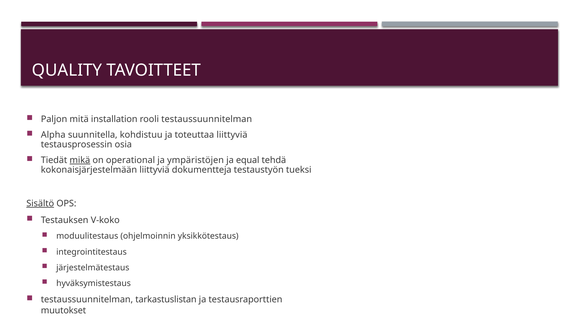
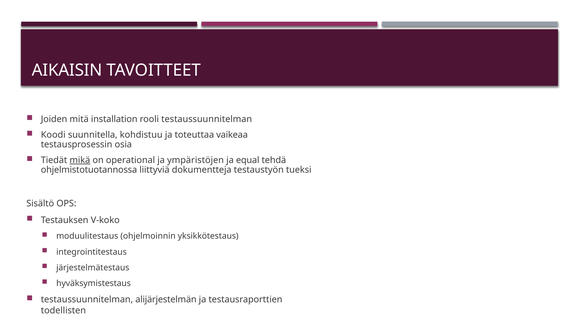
QUALITY: QUALITY -> AIKAISIN
Paljon: Paljon -> Joiden
Alpha: Alpha -> Koodi
toteuttaa liittyviä: liittyviä -> vaikeaa
kokonaisjärjestelmään: kokonaisjärjestelmään -> ohjelmistotuotannossa
Sisältö underline: present -> none
tarkastuslistan: tarkastuslistan -> alijärjestelmän
muutokset: muutokset -> todellisten
